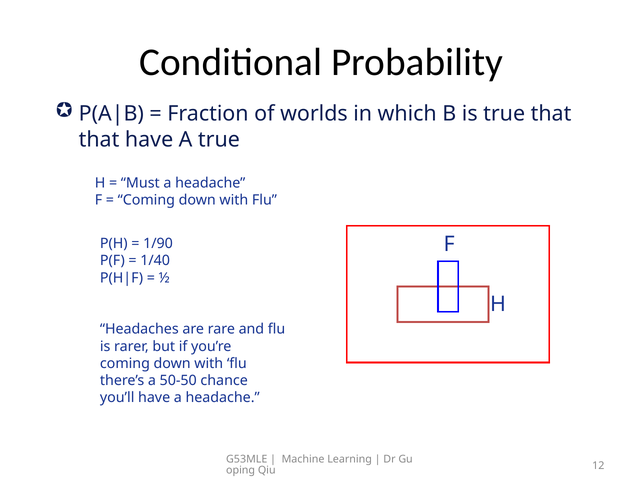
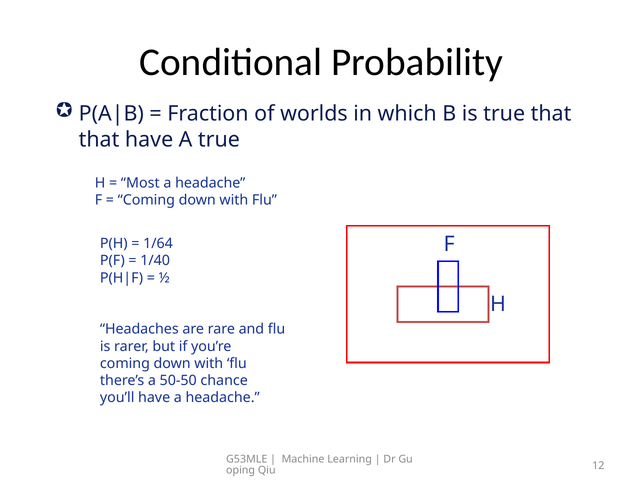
Must: Must -> Most
1/90: 1/90 -> 1/64
